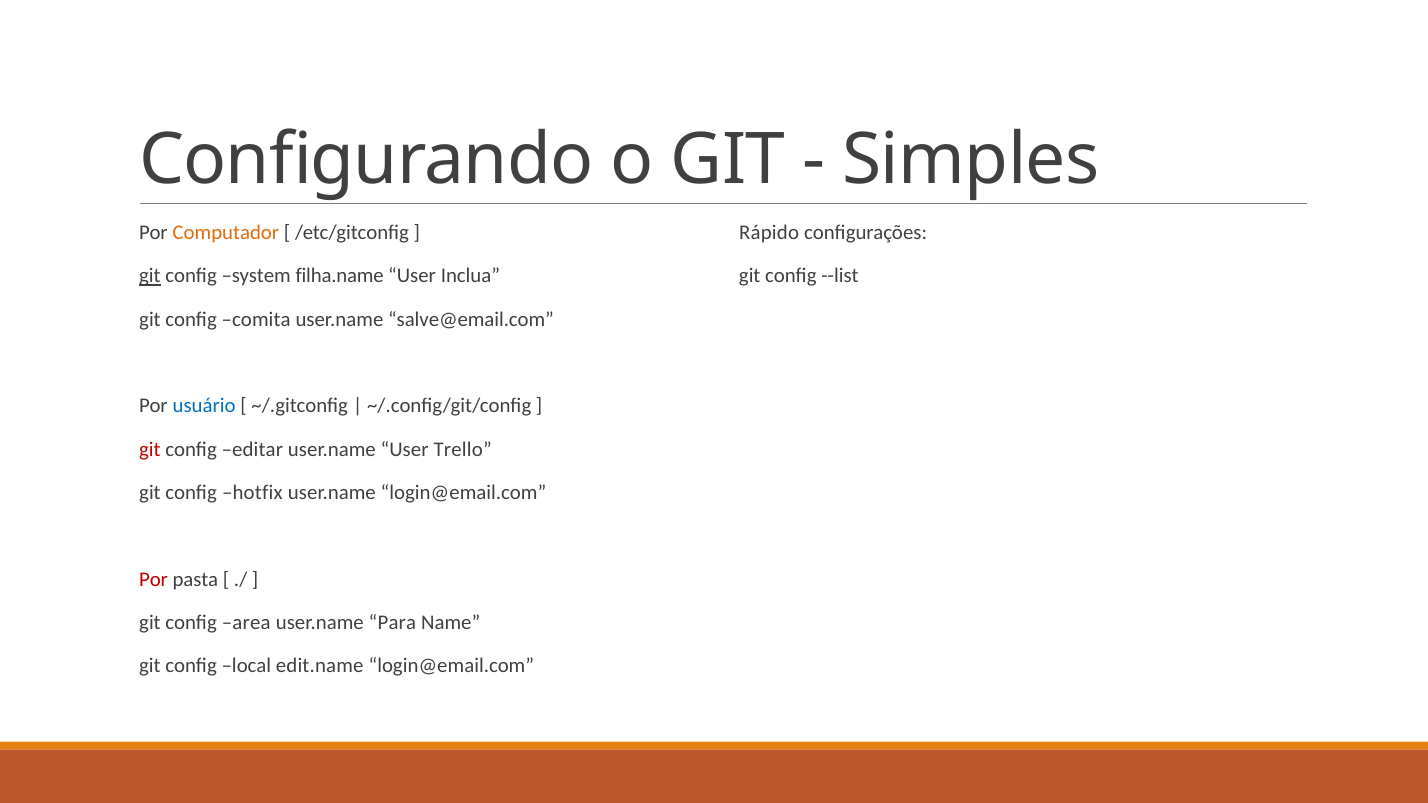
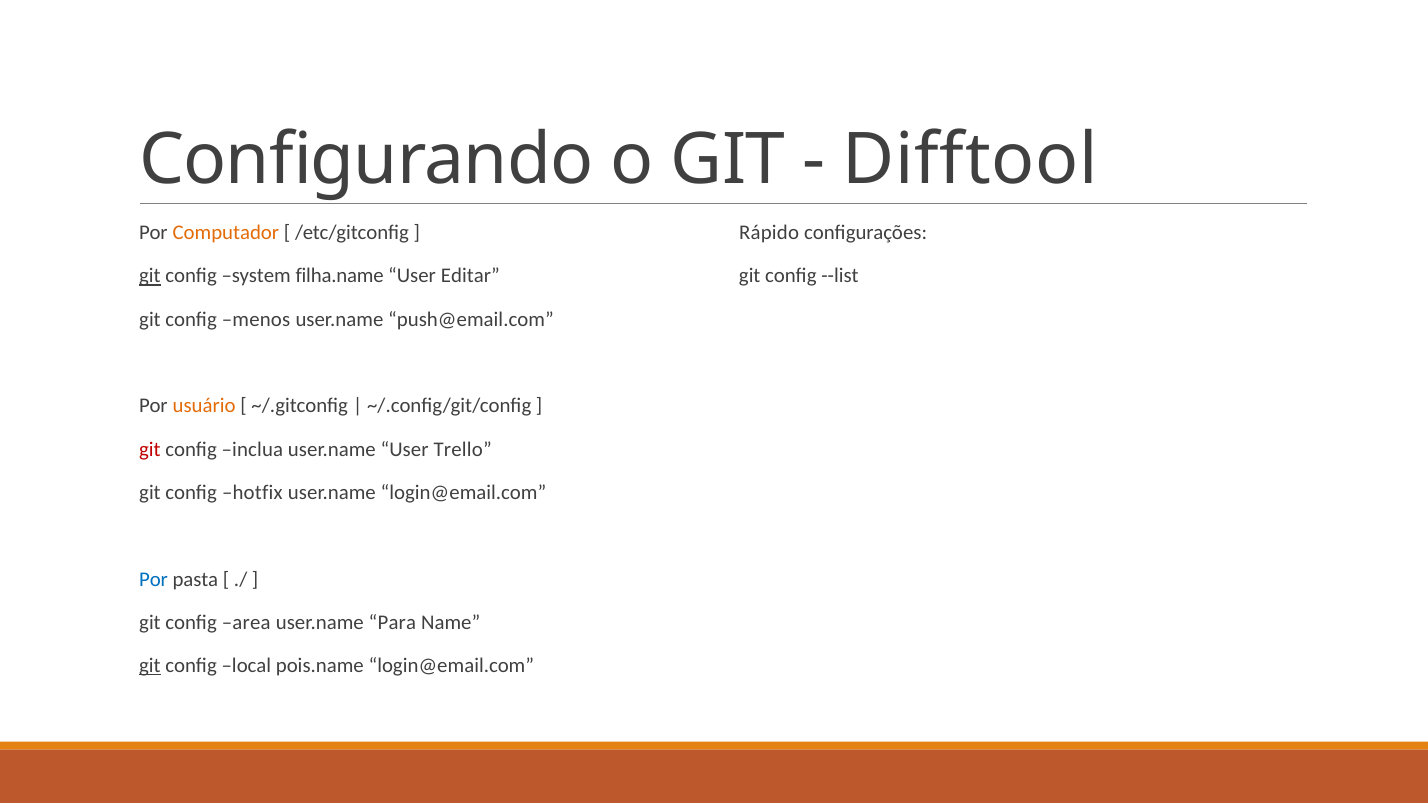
Simples: Simples -> Difftool
Inclua: Inclua -> Editar
comita: comita -> menos
salve@email.com: salve@email.com -> push@email.com
usuário colour: blue -> orange
editar: editar -> inclua
Por at (154, 579) colour: red -> blue
git at (150, 666) underline: none -> present
edit.name: edit.name -> pois.name
